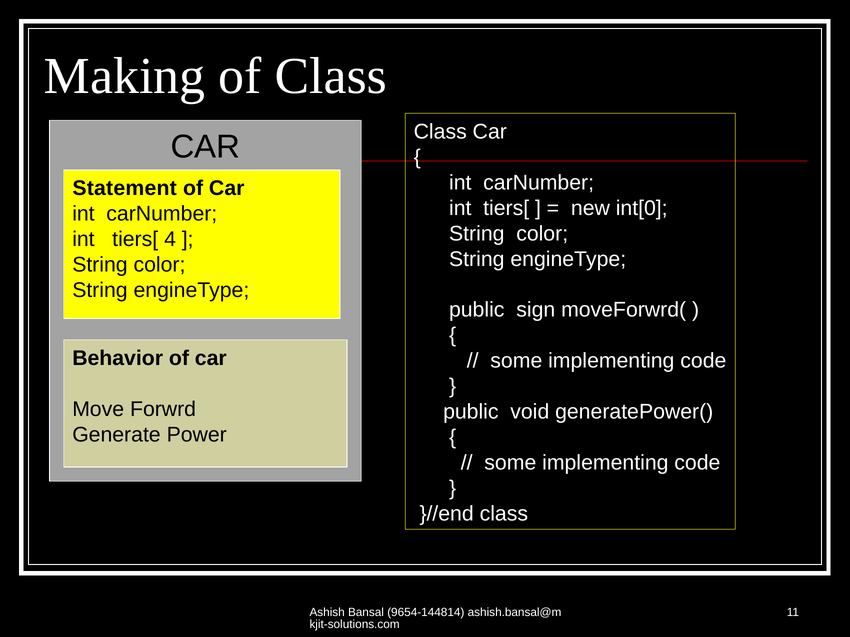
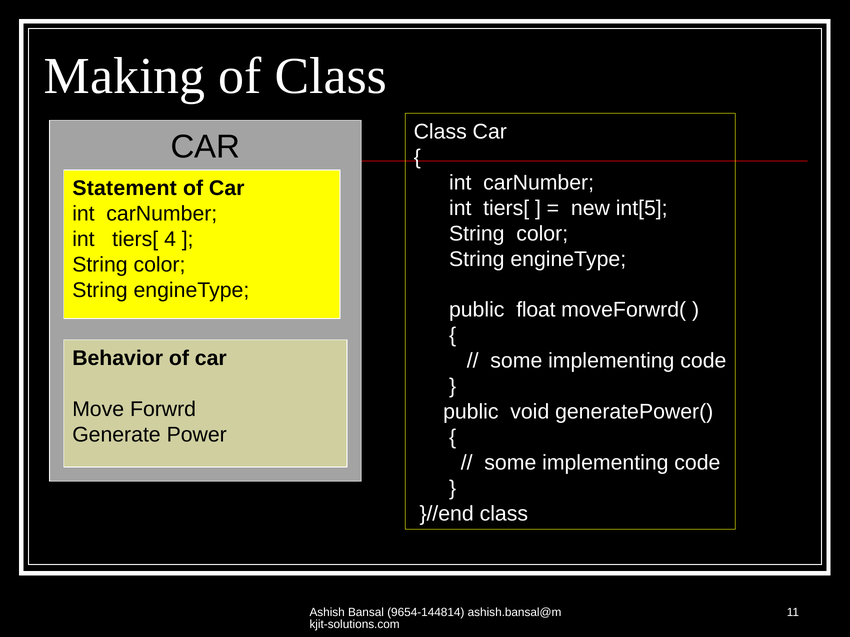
int[0: int[0 -> int[5
sign: sign -> float
